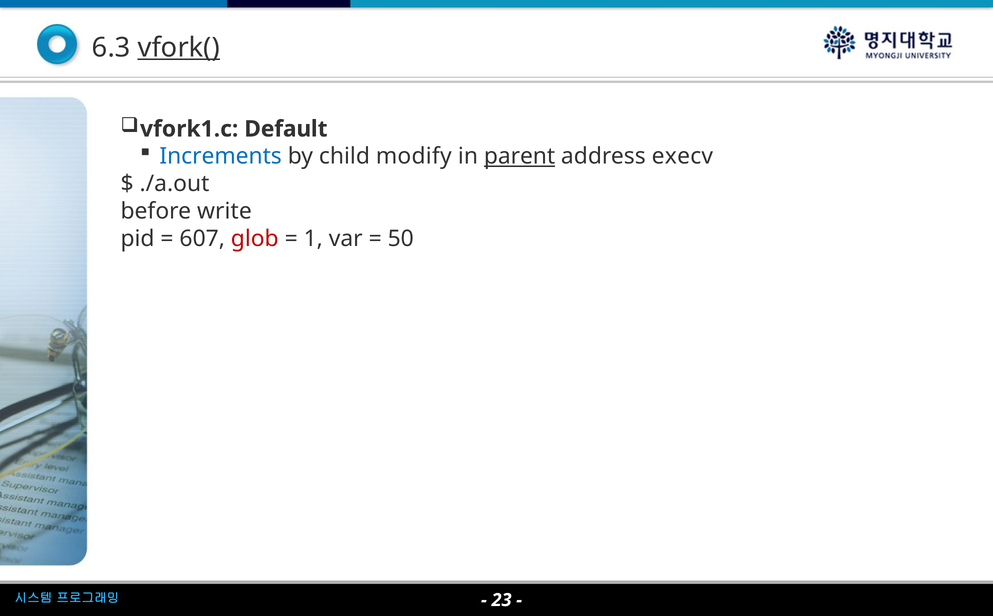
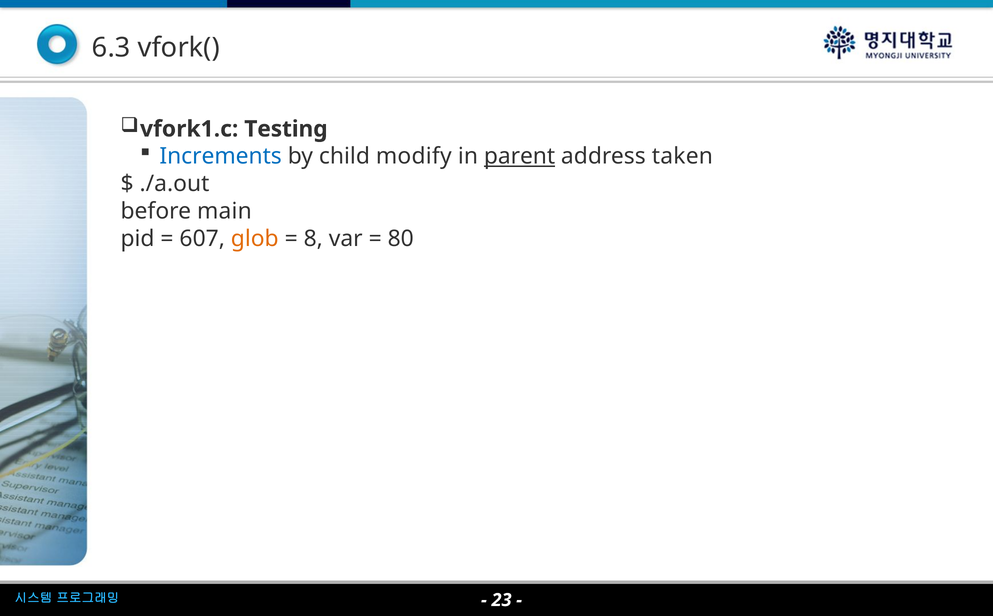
vfork( underline: present -> none
Default: Default -> Testing
execv: execv -> taken
write: write -> main
glob colour: red -> orange
1: 1 -> 8
50: 50 -> 80
